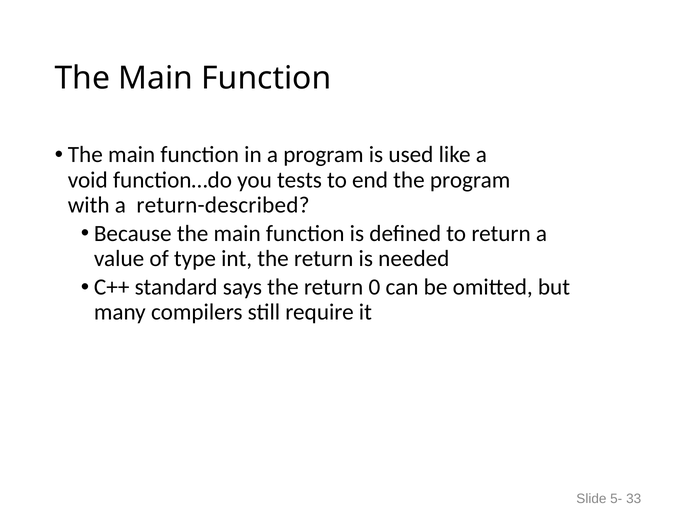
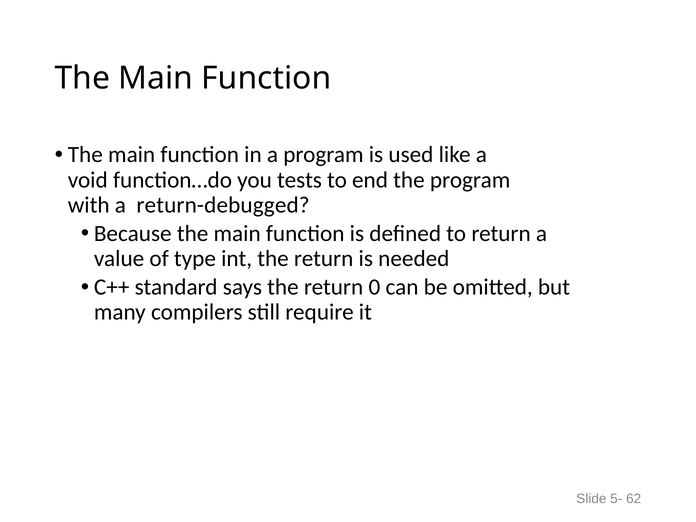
return-described: return-described -> return-debugged
33: 33 -> 62
